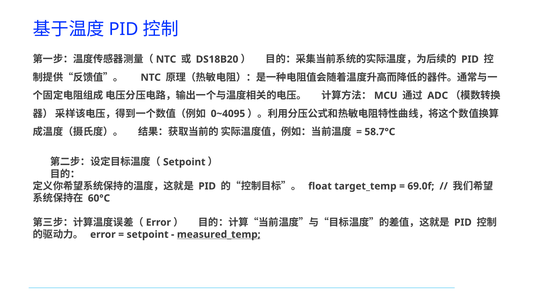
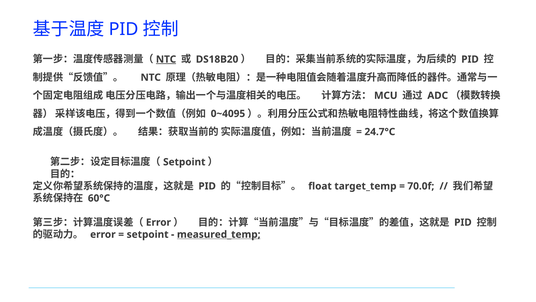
NTC at (166, 59) underline: none -> present
58.7°C: 58.7°C -> 24.7°C
69.0f: 69.0f -> 70.0f
